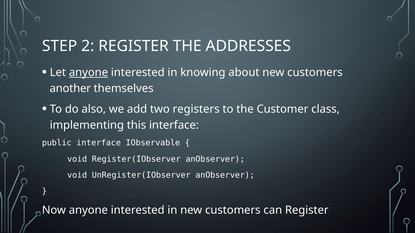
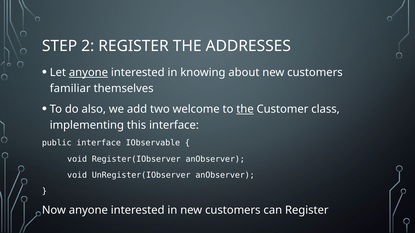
another: another -> familiar
registers: registers -> welcome
the at (245, 109) underline: none -> present
